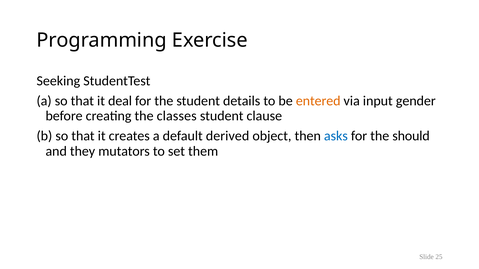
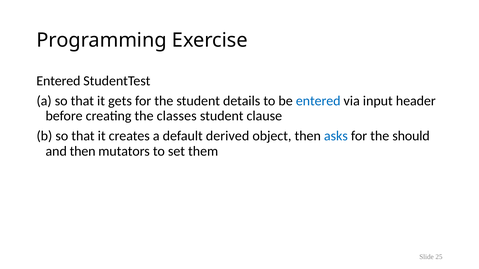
Seeking at (58, 81): Seeking -> Entered
deal: deal -> gets
entered at (318, 101) colour: orange -> blue
gender: gender -> header
and they: they -> then
